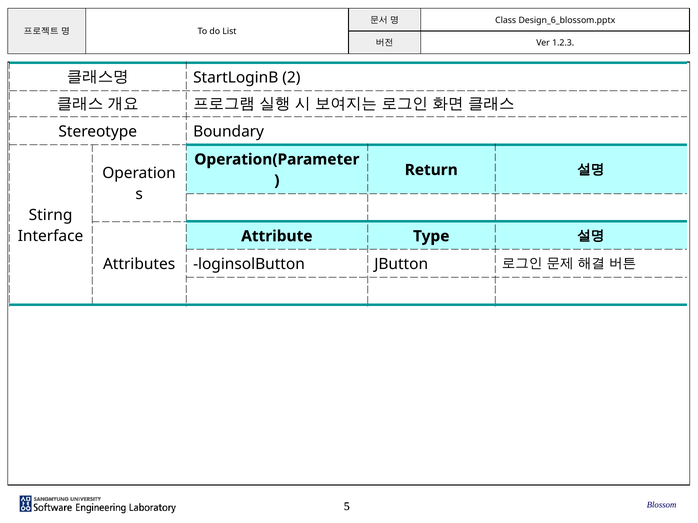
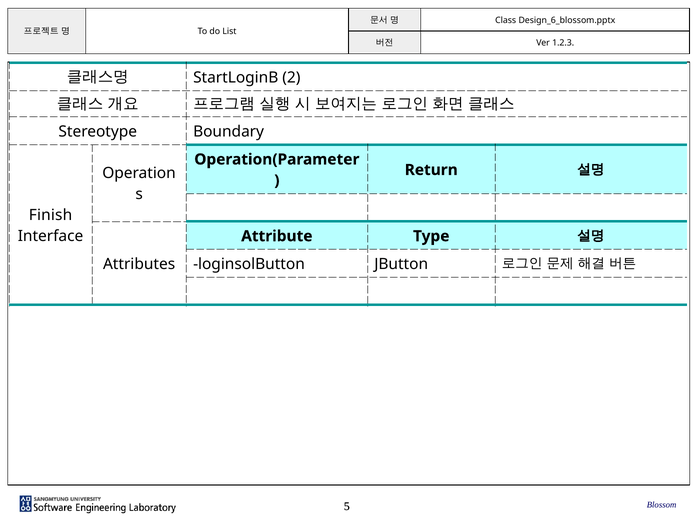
Stirng: Stirng -> Finish
